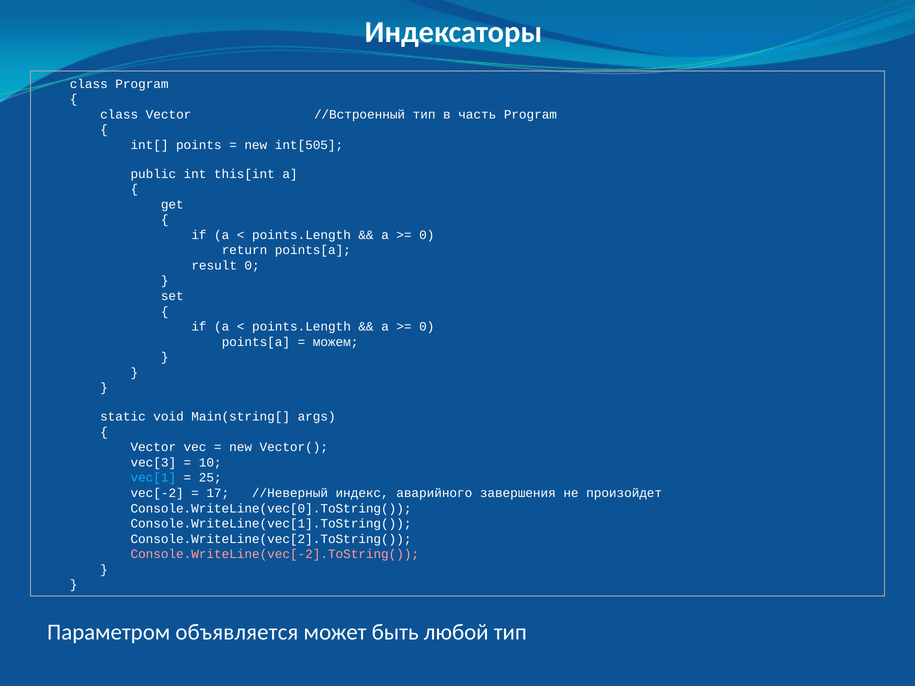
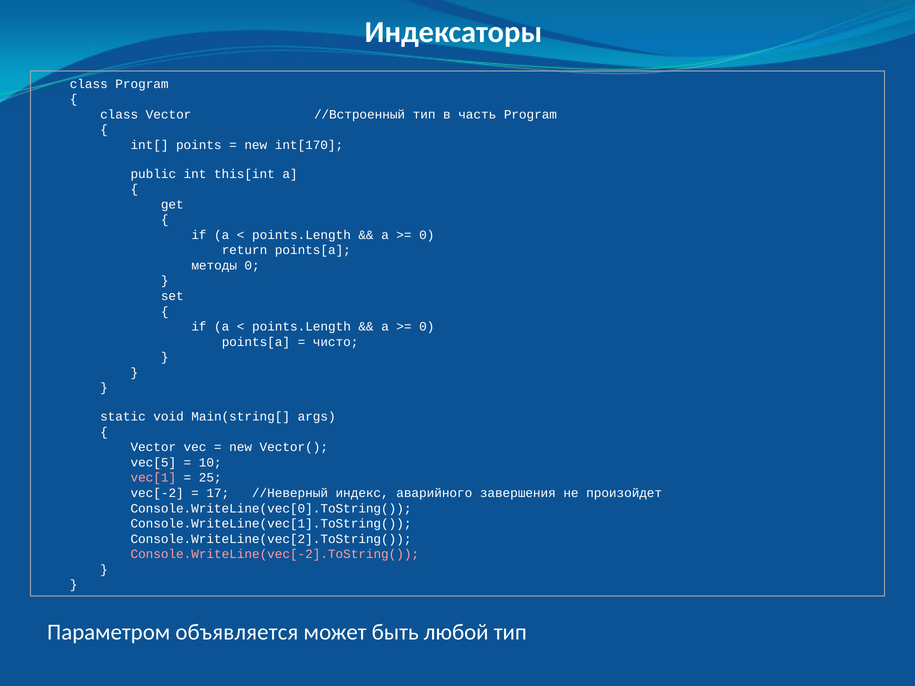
int[505: int[505 -> int[170
result: result -> методы
можем: можем -> чисто
vec[3: vec[3 -> vec[5
vec[1 colour: light blue -> pink
